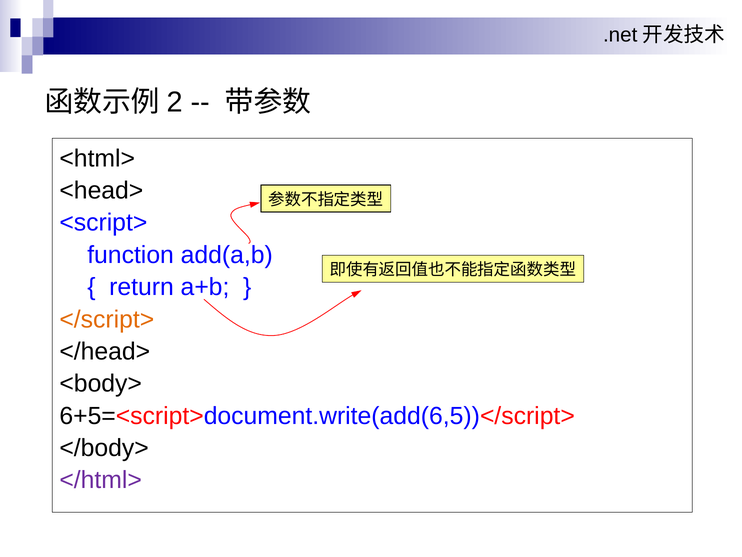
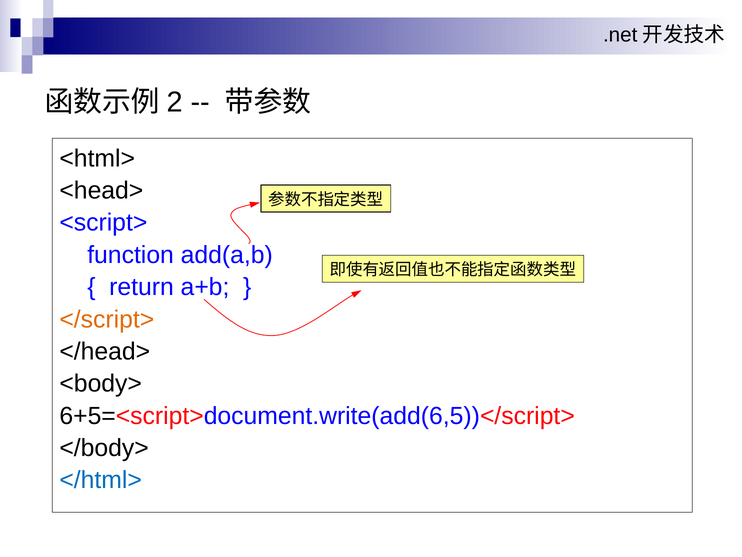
</html> colour: purple -> blue
